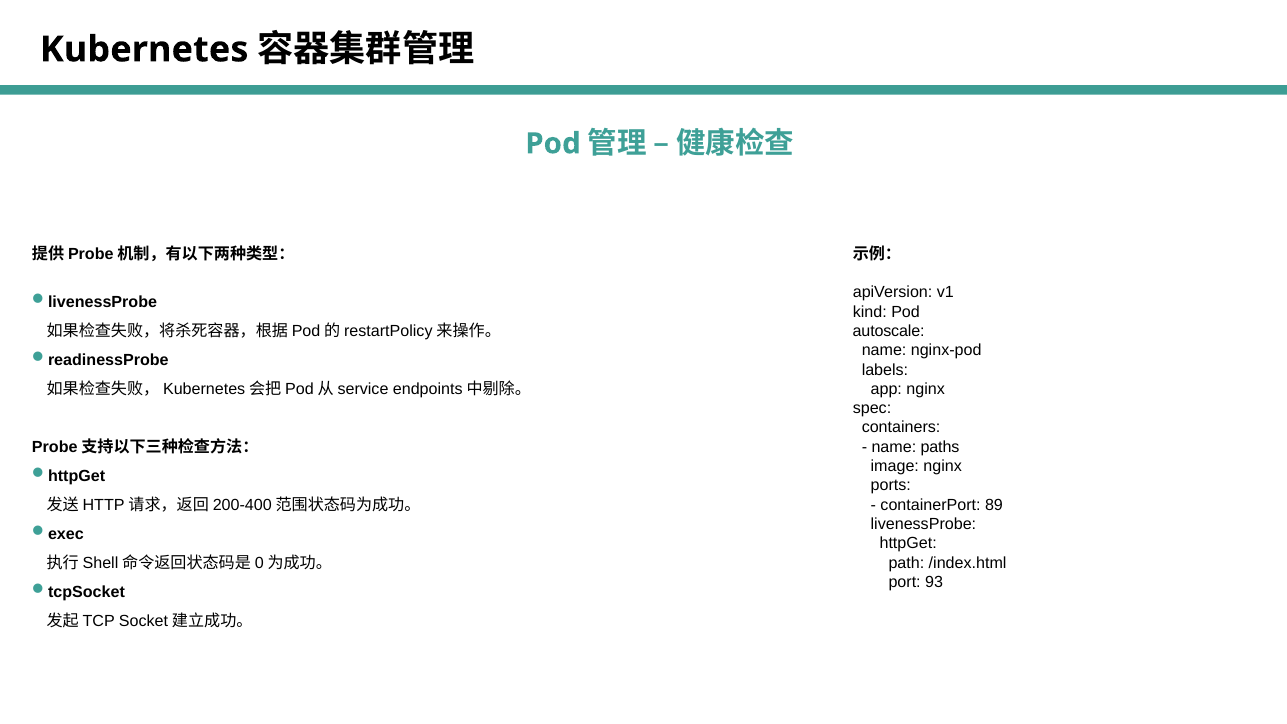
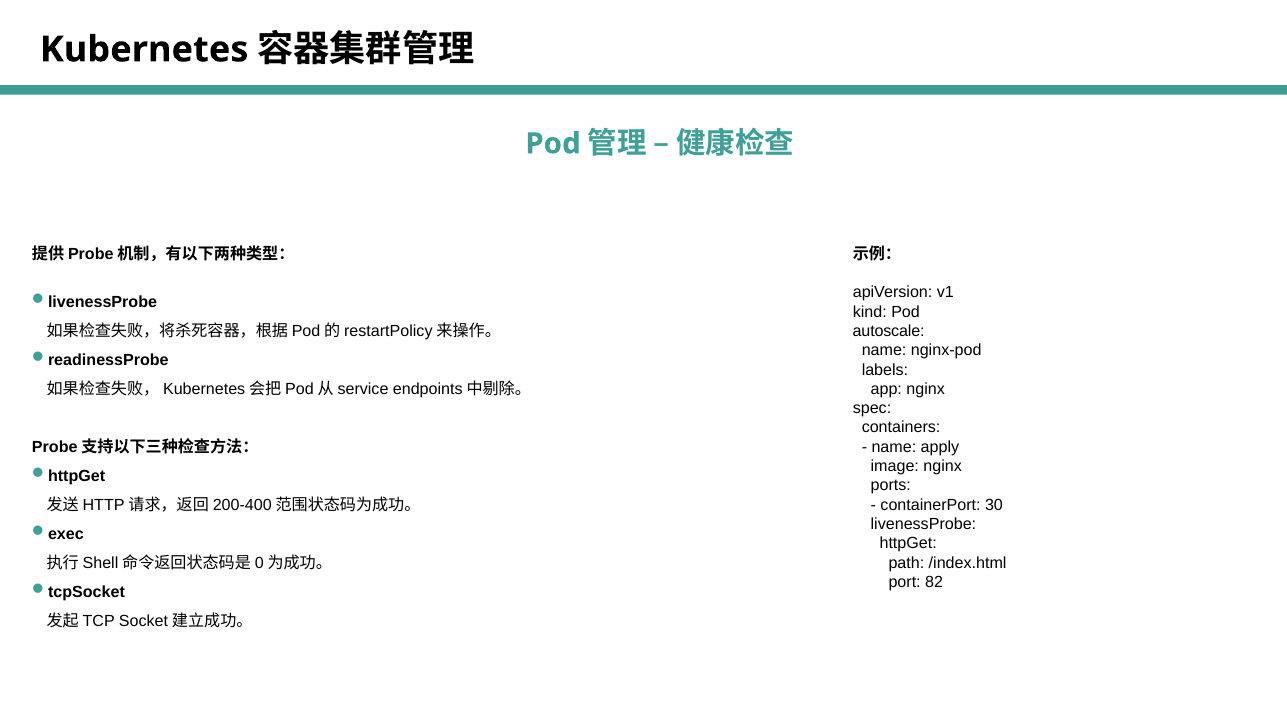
paths: paths -> apply
89: 89 -> 30
93: 93 -> 82
